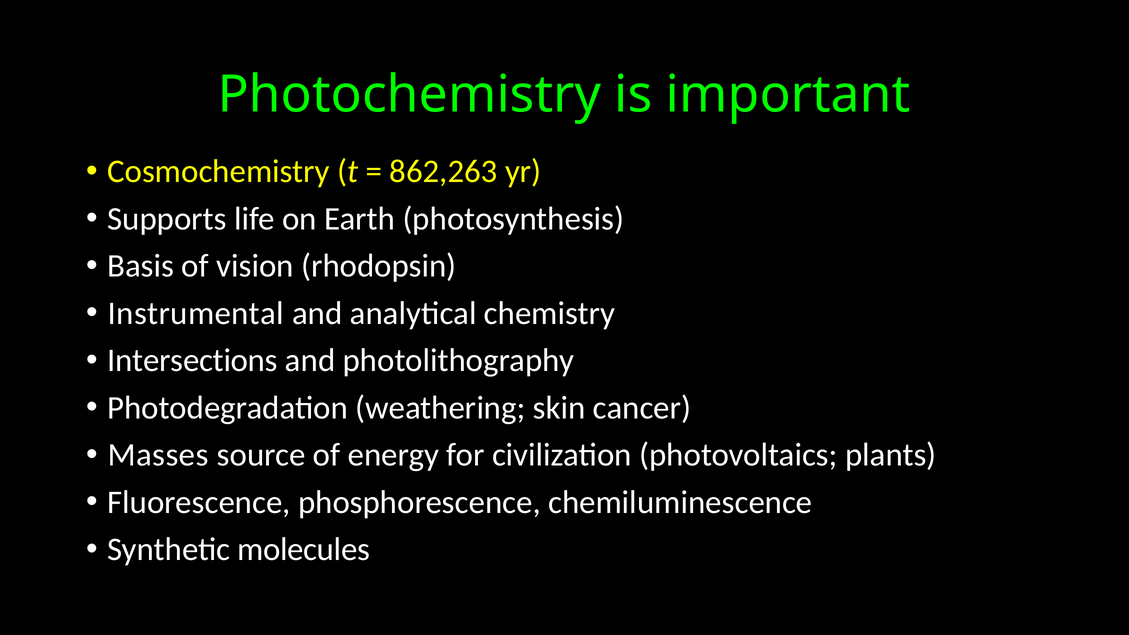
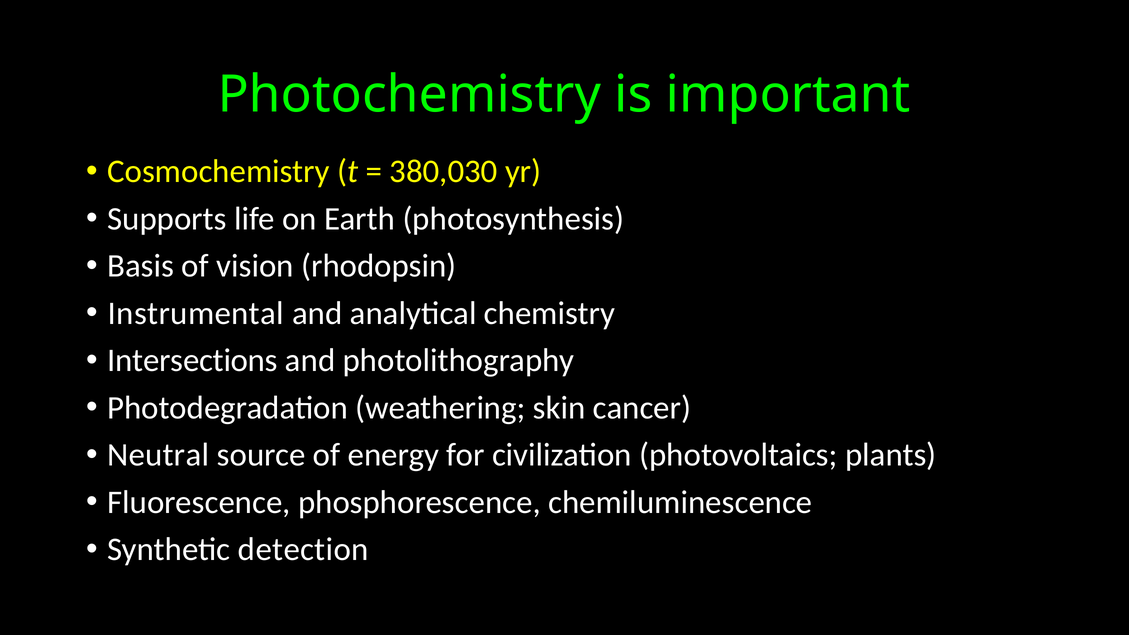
862,263: 862,263 -> 380,030
Masses: Masses -> Neutral
molecules: molecules -> detection
